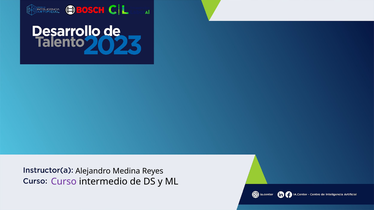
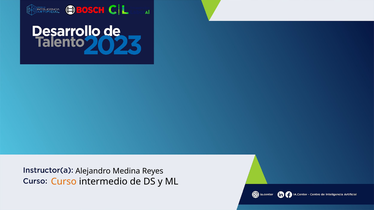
Curso colour: purple -> orange
